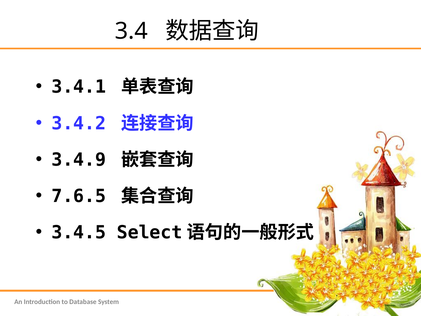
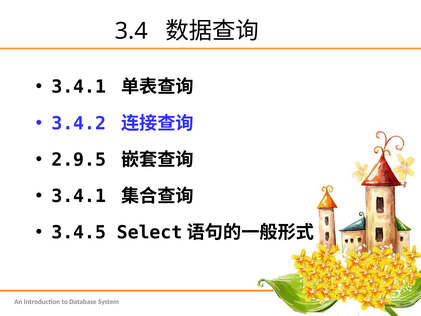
3.4.9: 3.4.9 -> 2.9.5
7.6.5 at (79, 196): 7.6.5 -> 3.4.1
